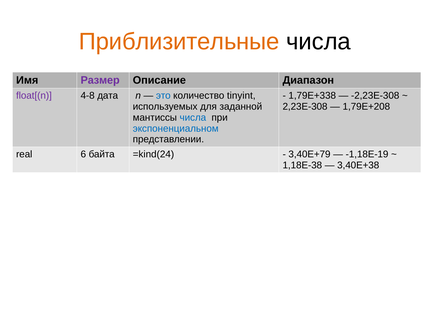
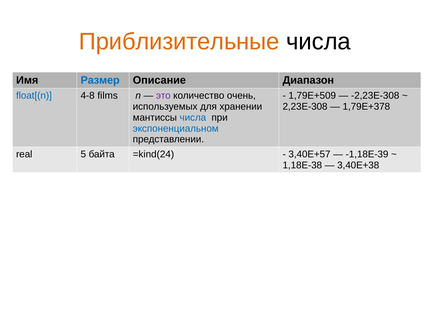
Размер colour: purple -> blue
float[(n colour: purple -> blue
дата: дата -> films
это colour: blue -> purple
tinyint: tinyint -> очень
1,79E+338: 1,79E+338 -> 1,79E+509
заданной: заданной -> хранении
1,79E+208: 1,79E+208 -> 1,79E+378
6: 6 -> 5
3,40E+79: 3,40E+79 -> 3,40E+57
-1,18E-19: -1,18E-19 -> -1,18E-39
